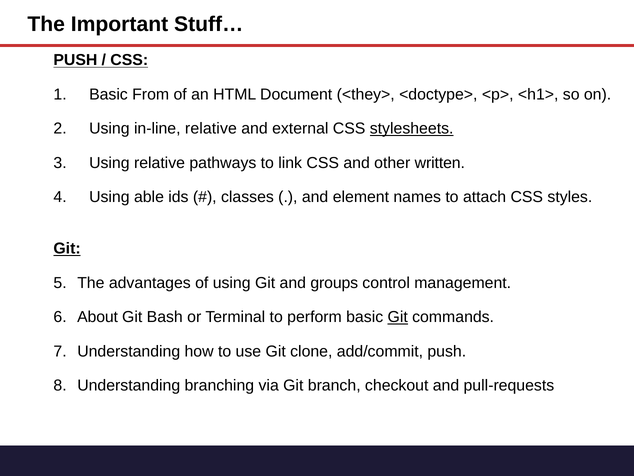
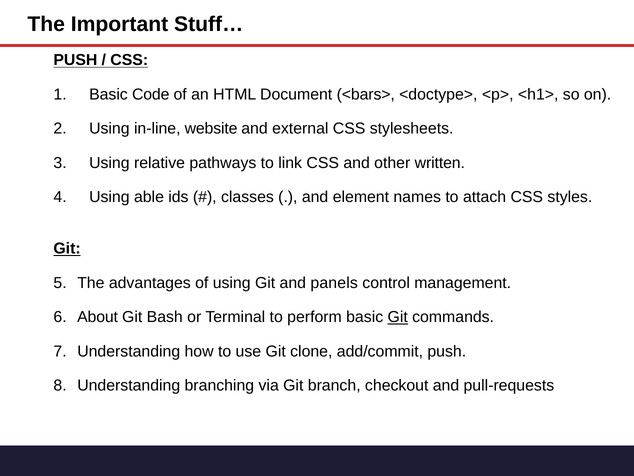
From: From -> Code
<they>: <they> -> <bars>
in-line relative: relative -> website
stylesheets underline: present -> none
groups: groups -> panels
